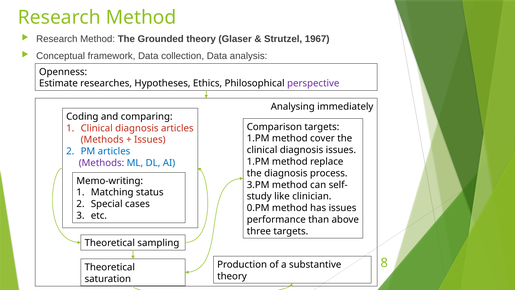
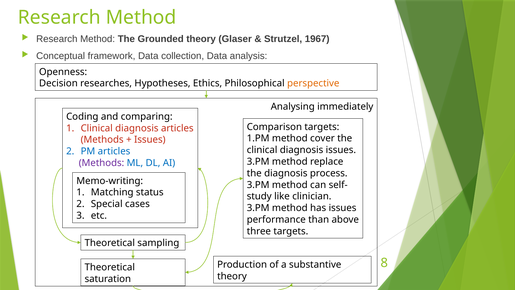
Estimate: Estimate -> Decision
perspective colour: purple -> orange
1.PM at (258, 162): 1.PM -> 3.PM
0.PM at (258, 208): 0.PM -> 3.PM
